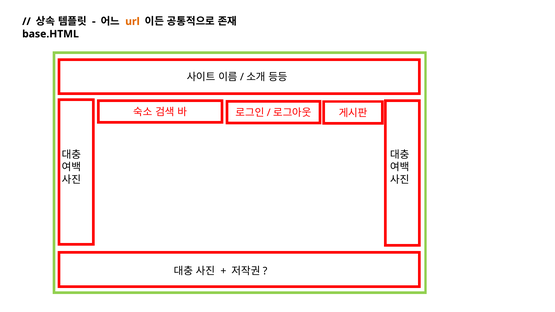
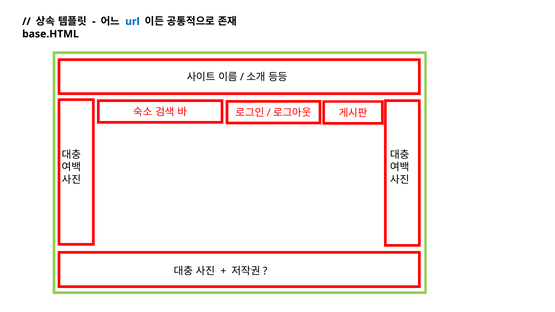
url colour: orange -> blue
